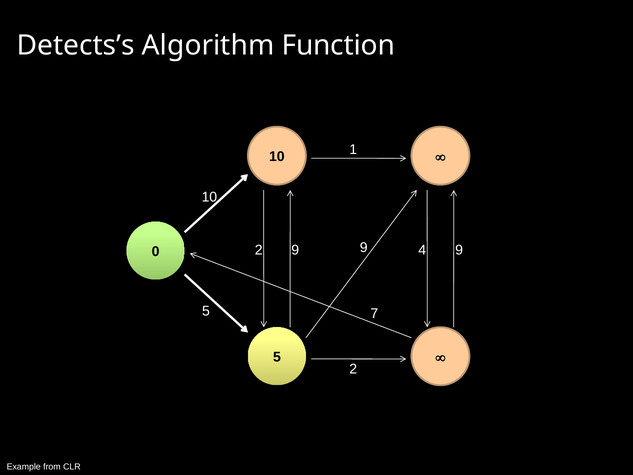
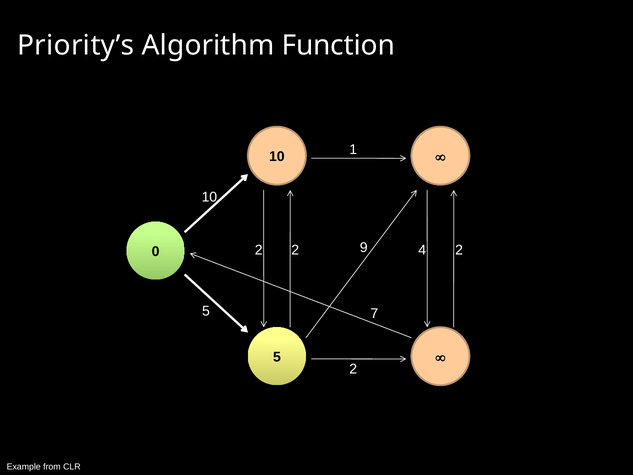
Detects’s: Detects’s -> Priority’s
9 at (295, 250): 9 -> 2
4 9: 9 -> 2
